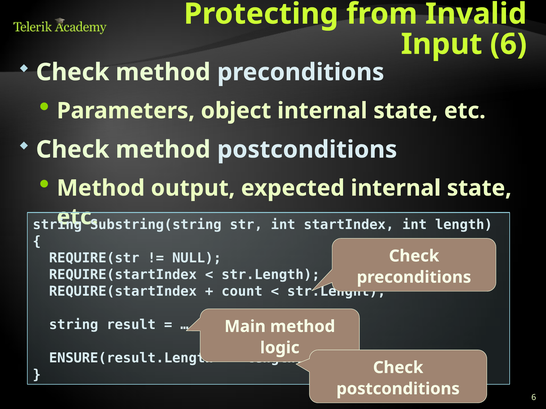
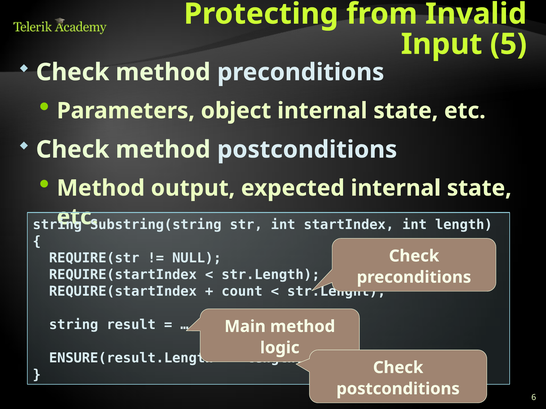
Input 6: 6 -> 5
